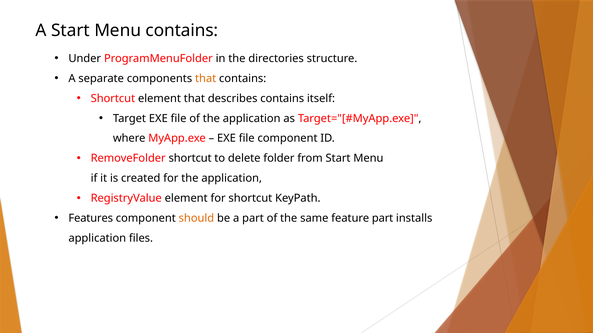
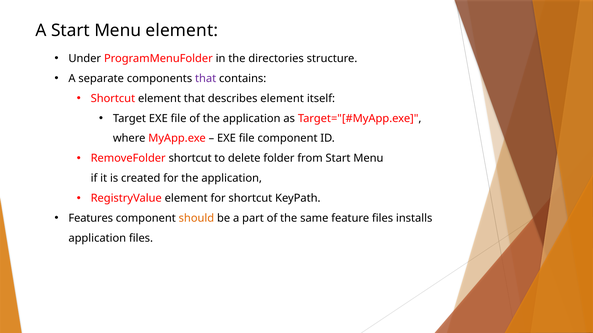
Menu contains: contains -> element
that at (206, 79) colour: orange -> purple
describes contains: contains -> element
feature part: part -> files
